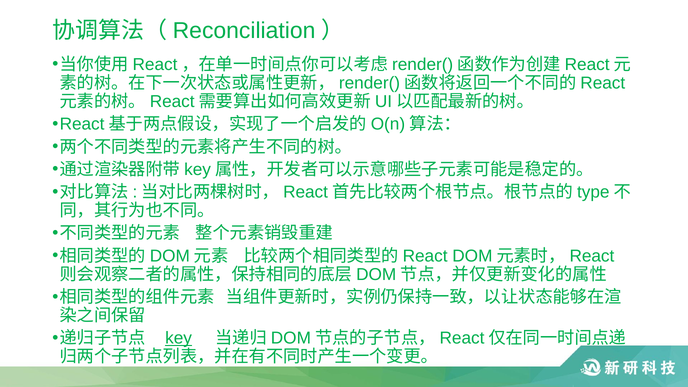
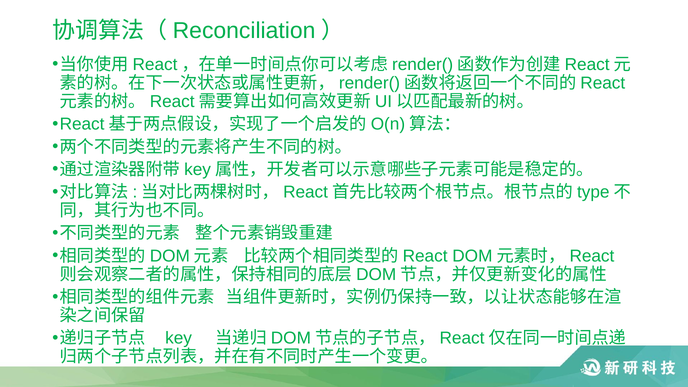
key underline: present -> none
